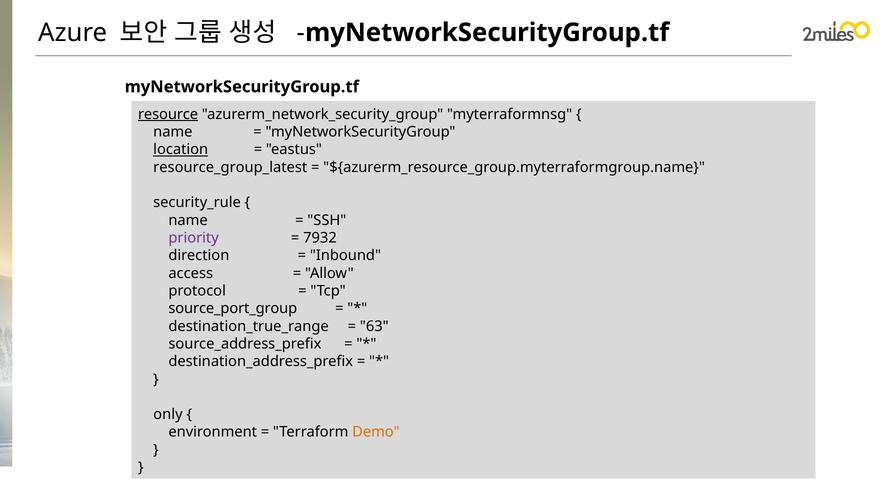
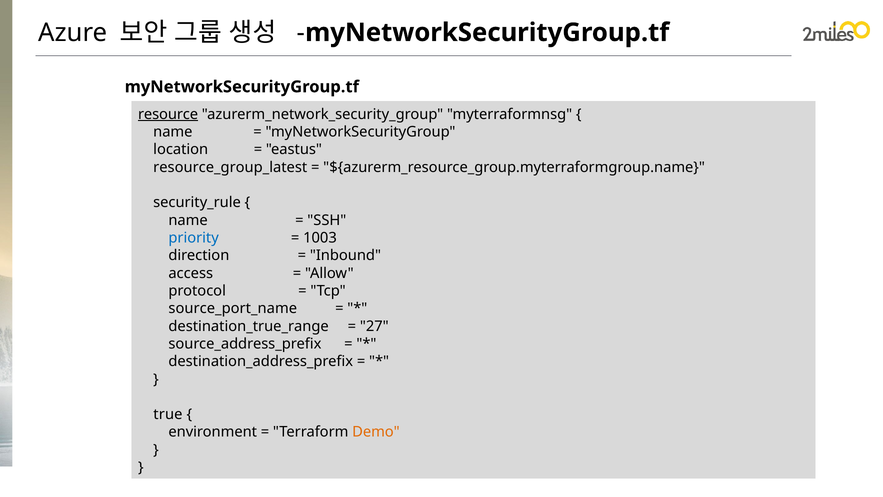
location underline: present -> none
priority colour: purple -> blue
7932: 7932 -> 1003
source_port_group: source_port_group -> source_port_name
63: 63 -> 27
only: only -> true
